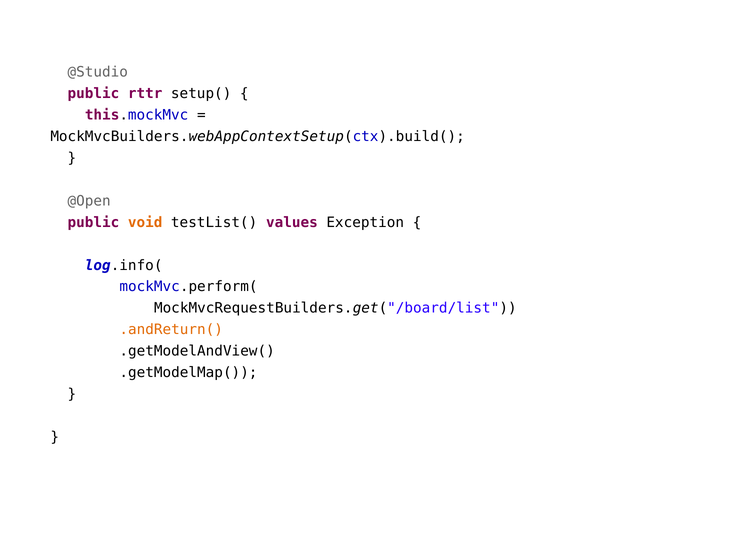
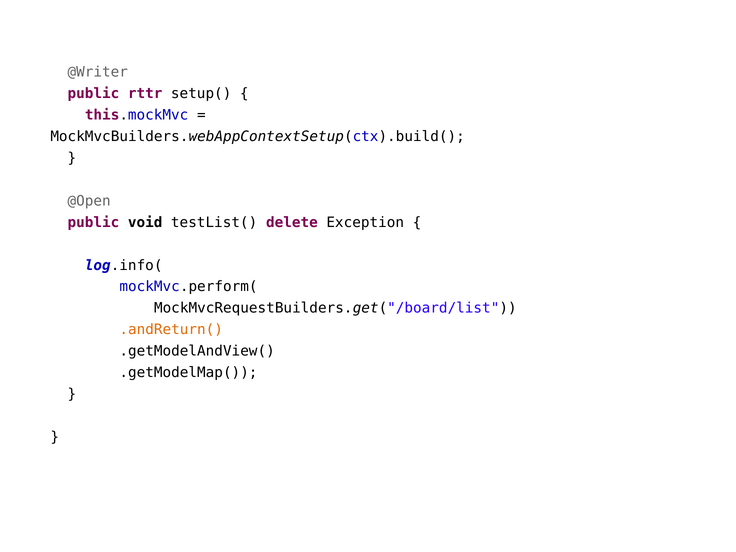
@Studio: @Studio -> @Writer
void colour: orange -> black
values: values -> delete
